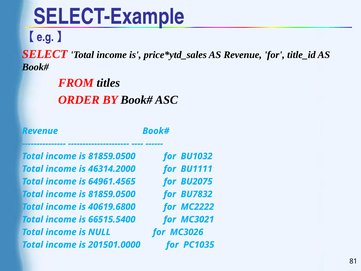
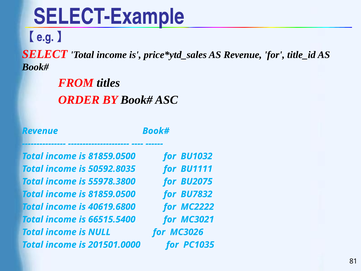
46314.2000: 46314.2000 -> 50592.8035
64961.4565: 64961.4565 -> 55978.3800
